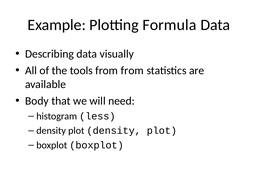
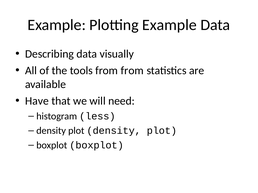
Plotting Formula: Formula -> Example
Body: Body -> Have
